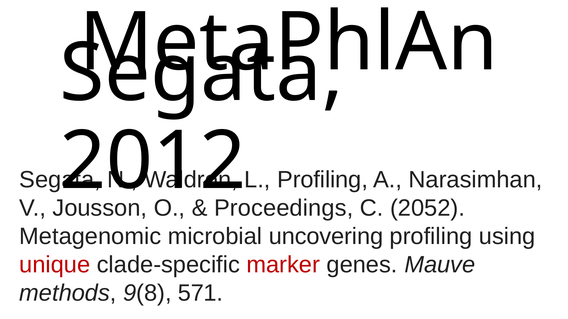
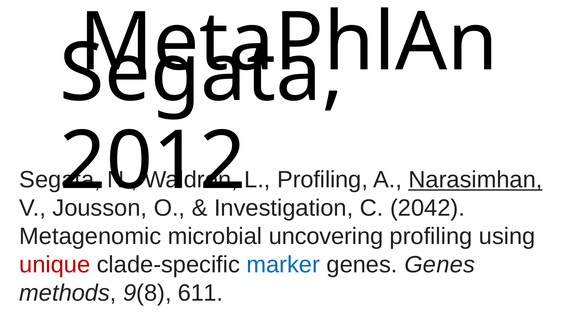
Narasimhan underline: none -> present
Proceedings: Proceedings -> Investigation
2052: 2052 -> 2042
marker colour: red -> blue
genes Mauve: Mauve -> Genes
571: 571 -> 611
